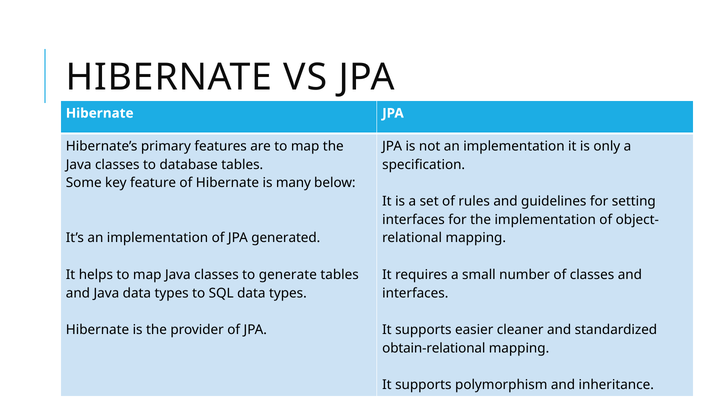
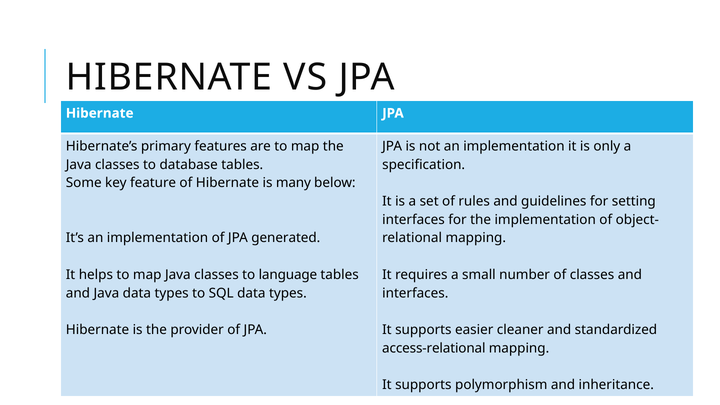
generate: generate -> language
obtain-relational: obtain-relational -> access-relational
